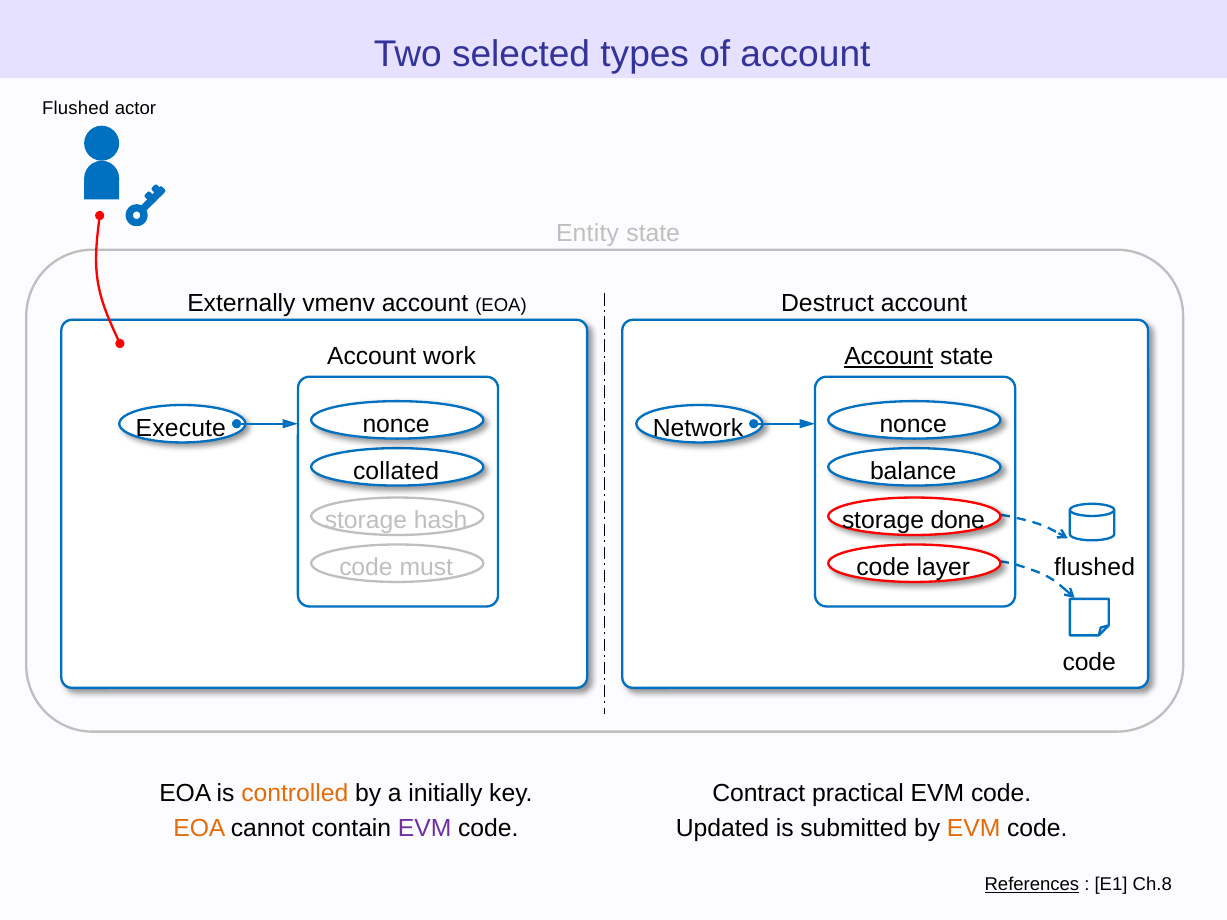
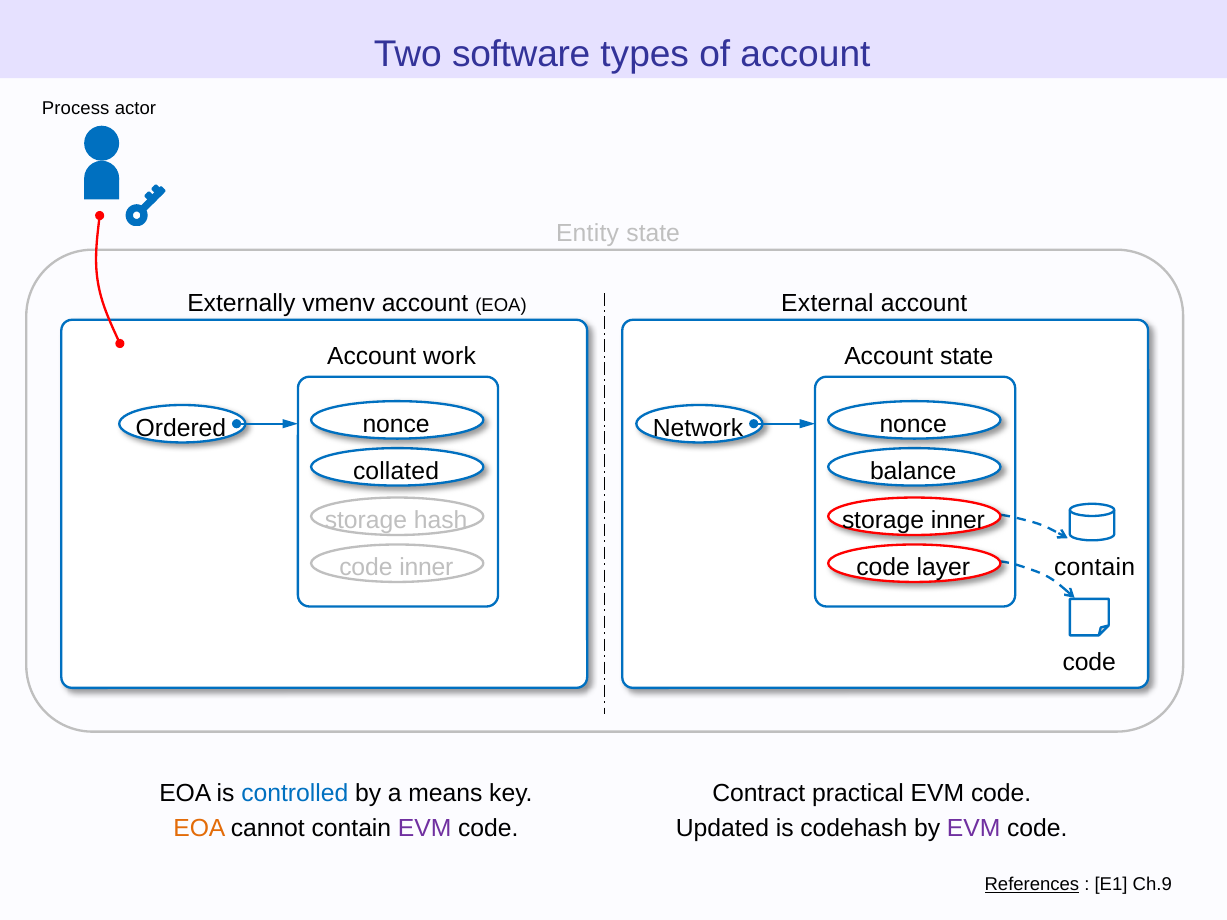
selected: selected -> software
Flushed at (76, 109): Flushed -> Process
Destruct: Destruct -> External
Account at (889, 356) underline: present -> none
Execute: Execute -> Ordered
storage done: done -> inner
code must: must -> inner
flushed at (1095, 567): flushed -> contain
controlled colour: orange -> blue
initially: initially -> means
submitted: submitted -> codehash
EVM at (974, 829) colour: orange -> purple
Ch.8: Ch.8 -> Ch.9
